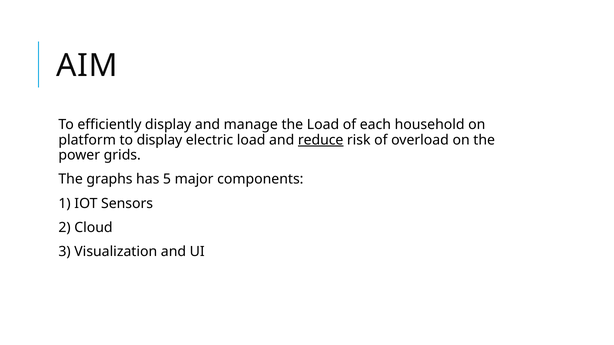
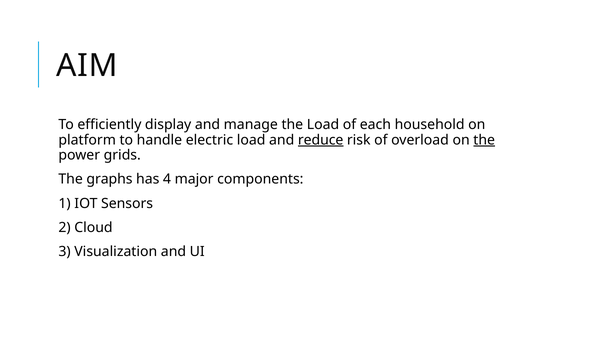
to display: display -> handle
the at (484, 140) underline: none -> present
5: 5 -> 4
